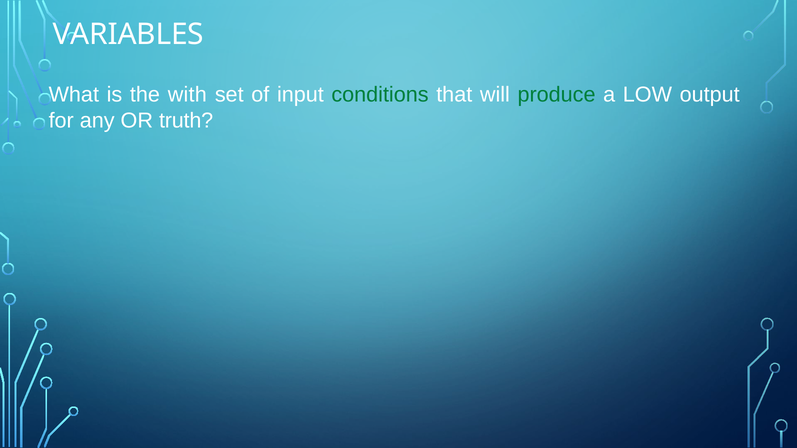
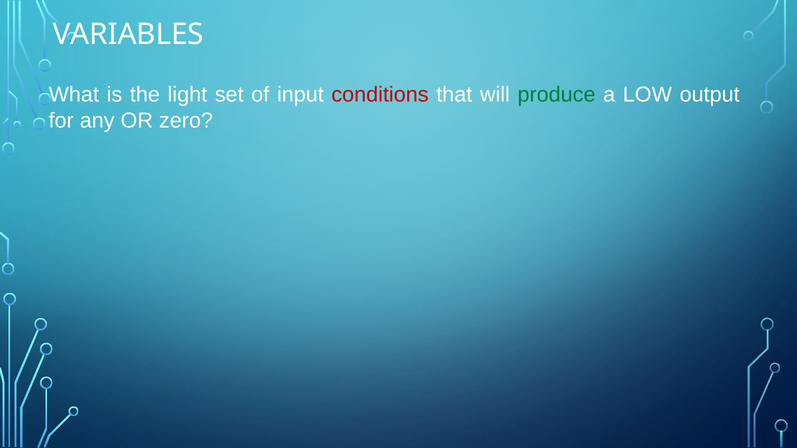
with: with -> light
conditions colour: green -> red
truth: truth -> zero
